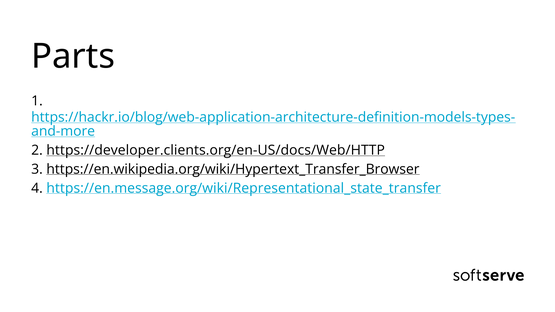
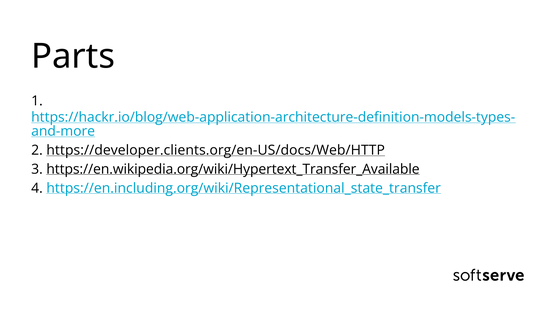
https://en.wikipedia.org/wiki/Hypertext_Transfer_Browser: https://en.wikipedia.org/wiki/Hypertext_Transfer_Browser -> https://en.wikipedia.org/wiki/Hypertext_Transfer_Available
https://en.message.org/wiki/Representational_state_transfer: https://en.message.org/wiki/Representational_state_transfer -> https://en.including.org/wiki/Representational_state_transfer
